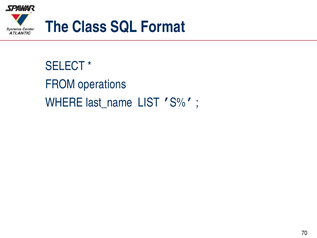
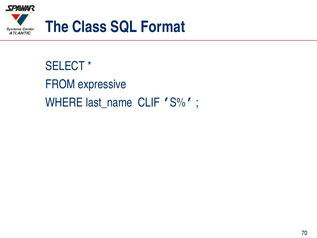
operations: operations -> expressive
LIST: LIST -> CLIF
